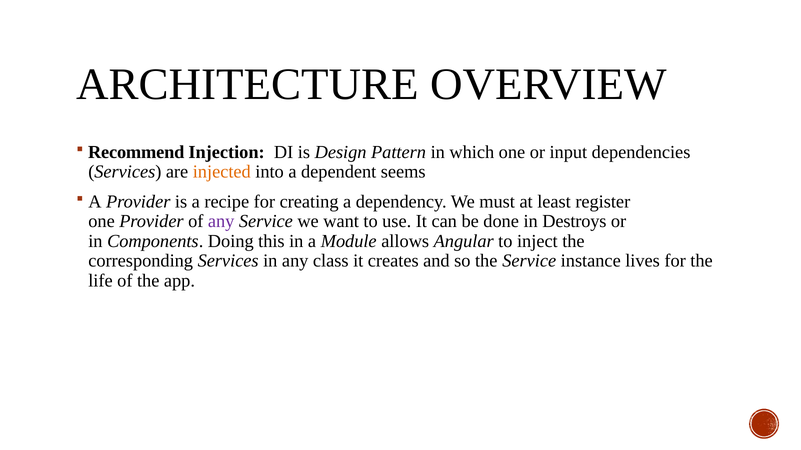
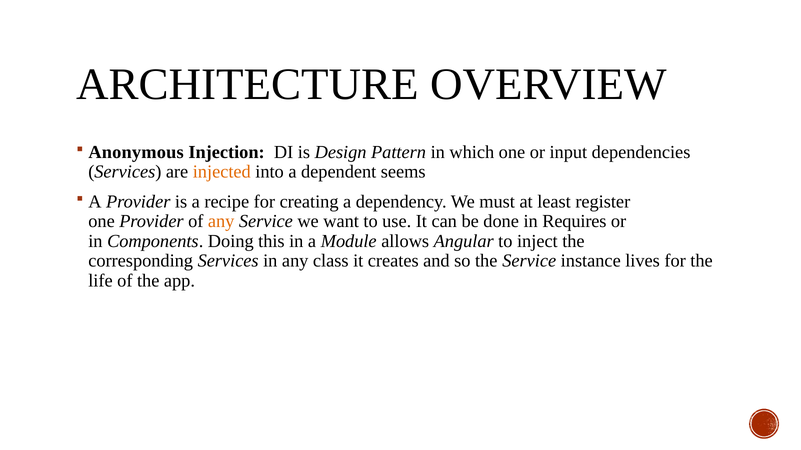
Recommend: Recommend -> Anonymous
any at (221, 222) colour: purple -> orange
Destroys: Destroys -> Requires
